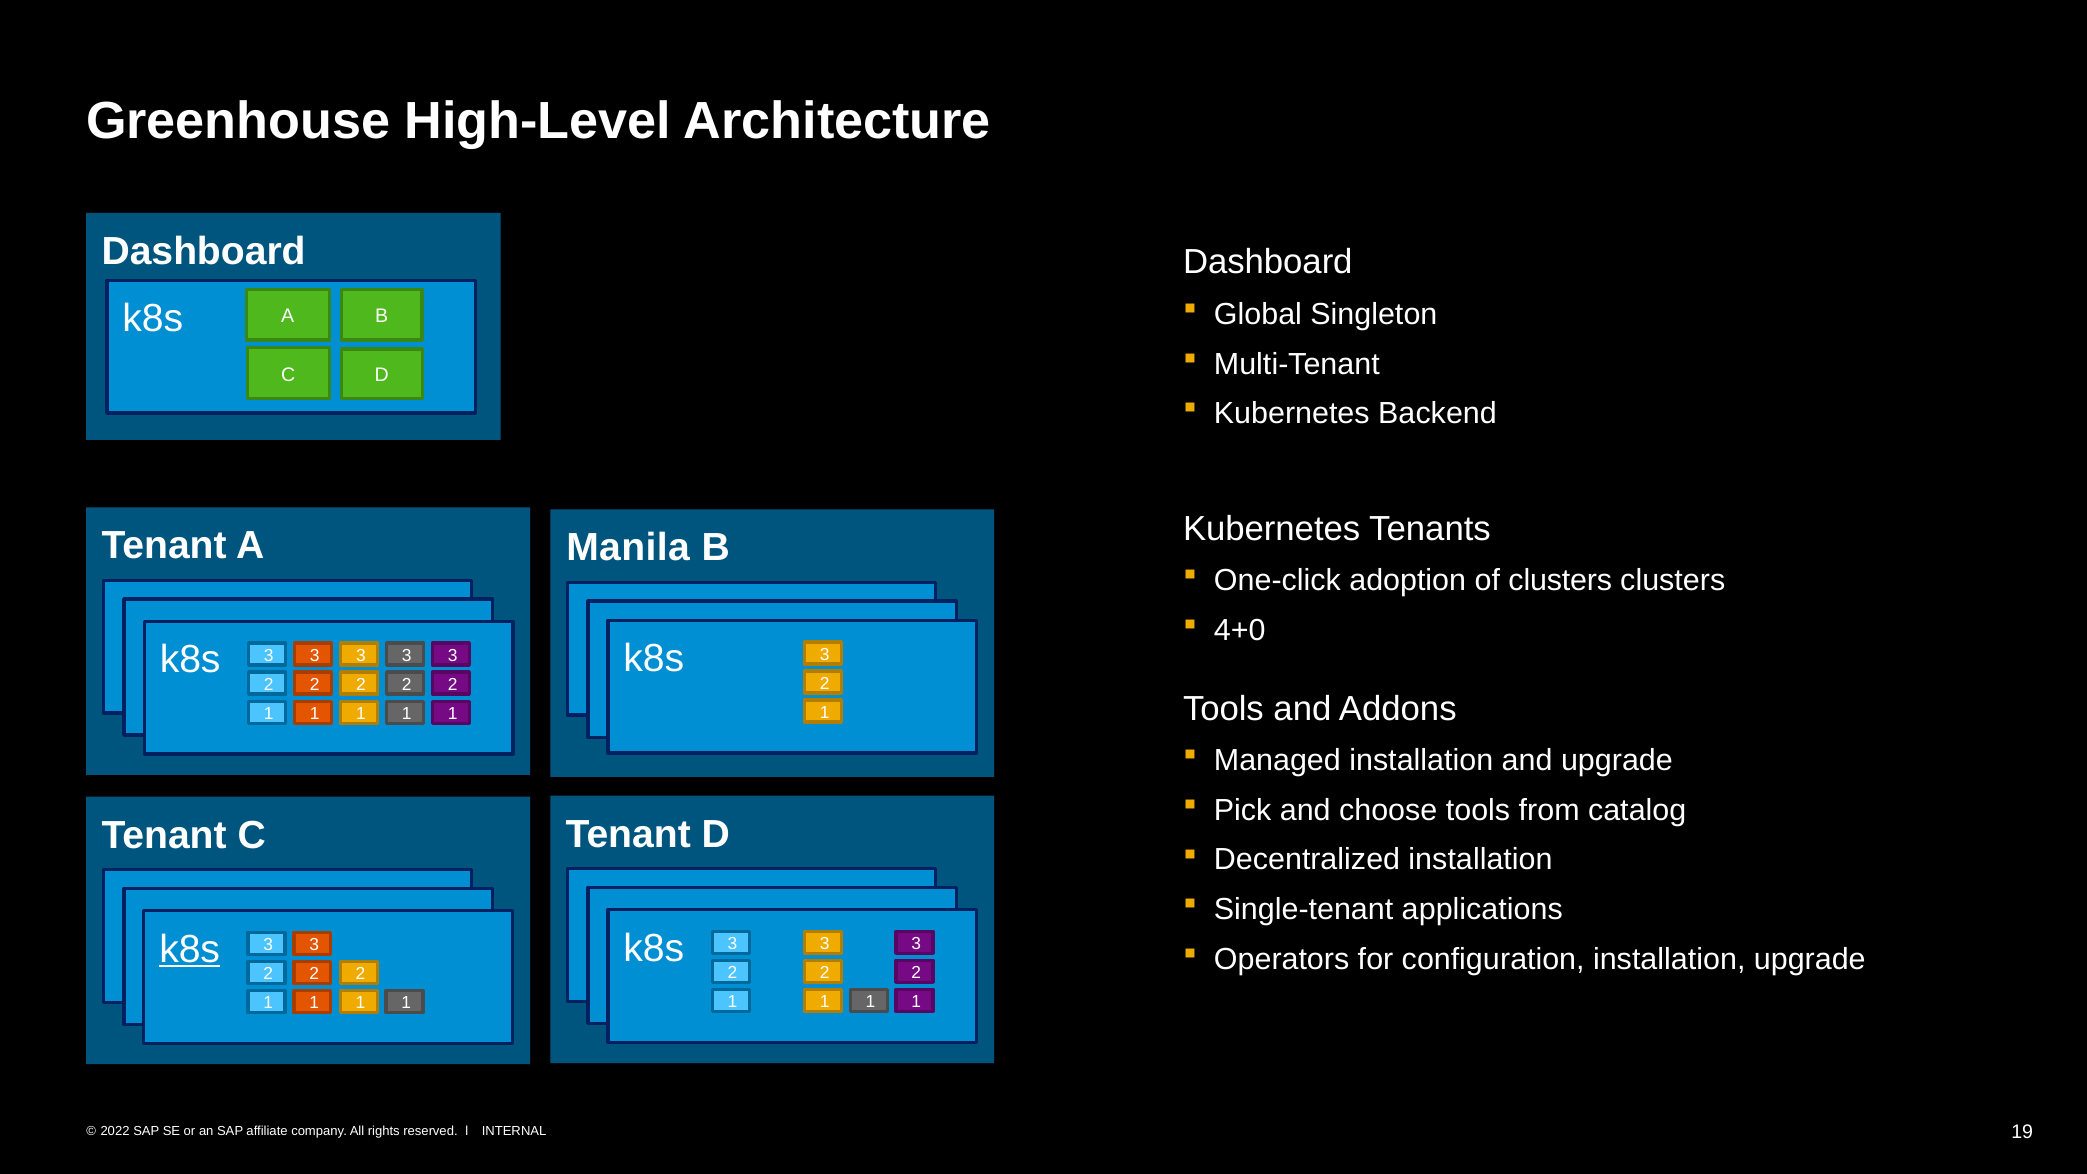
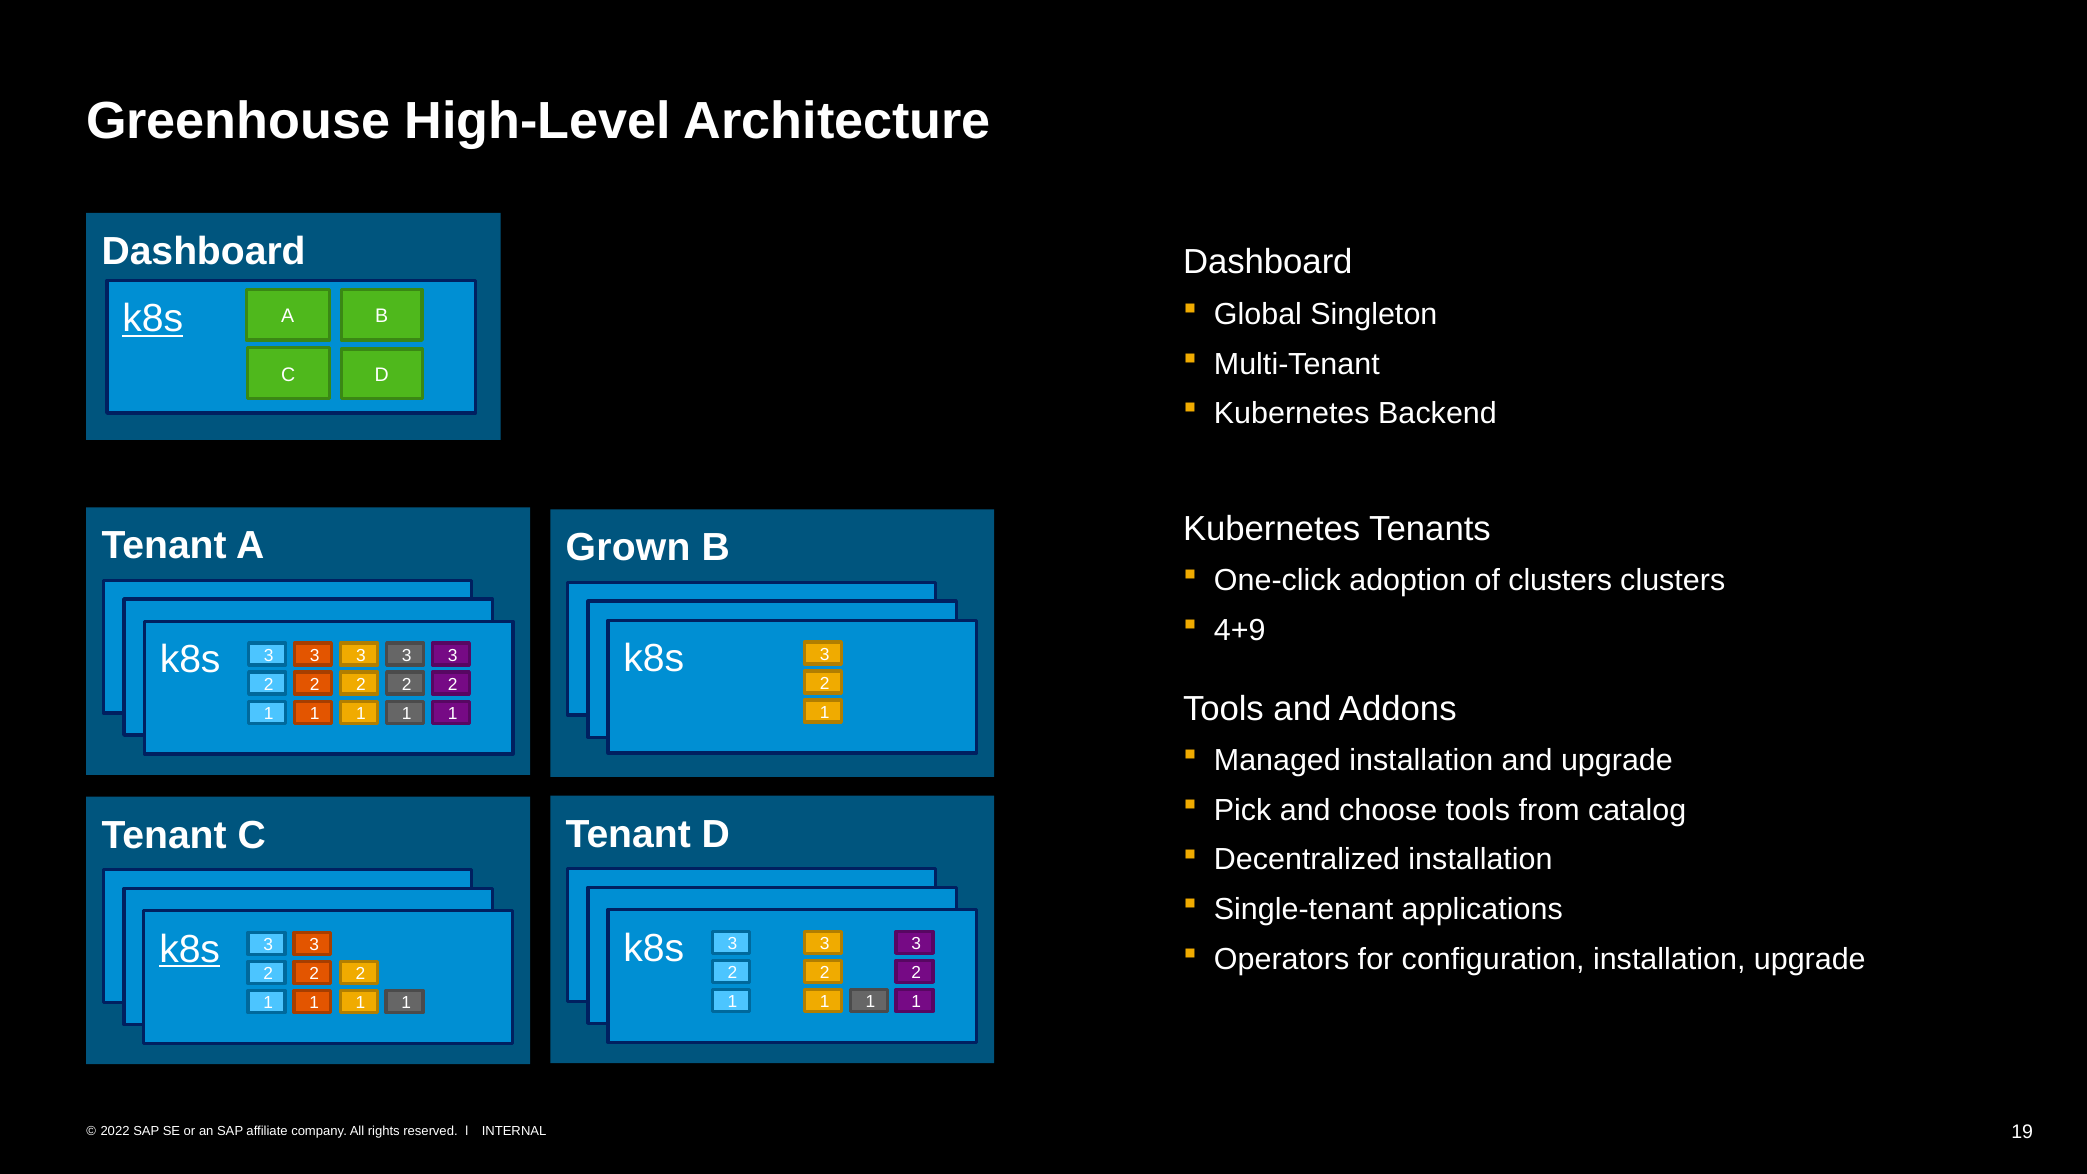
k8s at (153, 319) underline: none -> present
Manila: Manila -> Grown
4+0: 4+0 -> 4+9
